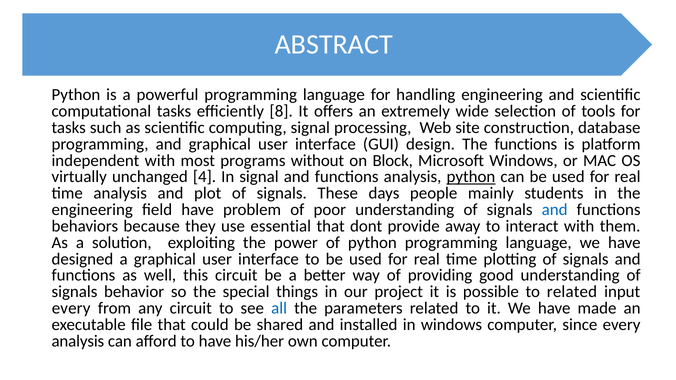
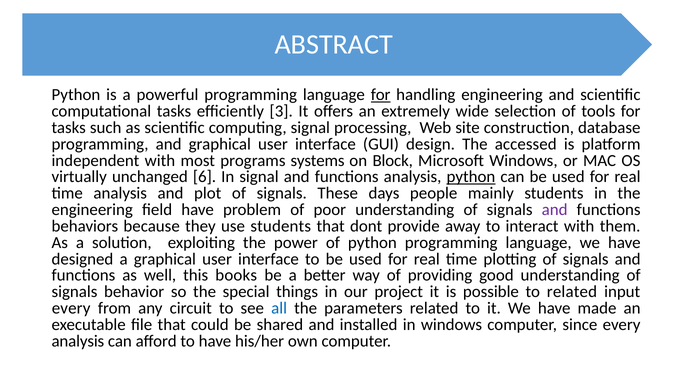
for at (381, 95) underline: none -> present
8: 8 -> 3
The functions: functions -> accessed
without: without -> systems
4: 4 -> 6
and at (555, 210) colour: blue -> purple
use essential: essential -> students
this circuit: circuit -> books
